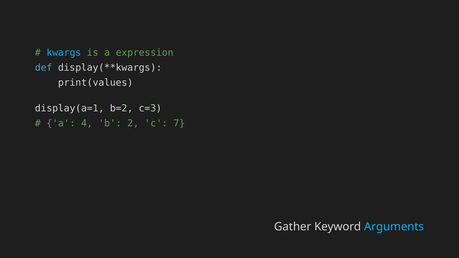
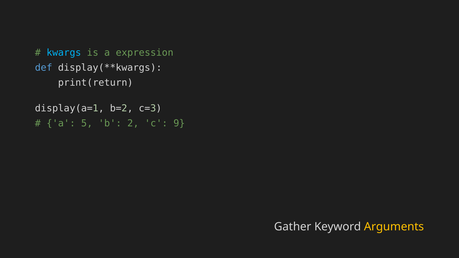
print(values: print(values -> print(return
4: 4 -> 5
7: 7 -> 9
Arguments colour: light blue -> yellow
